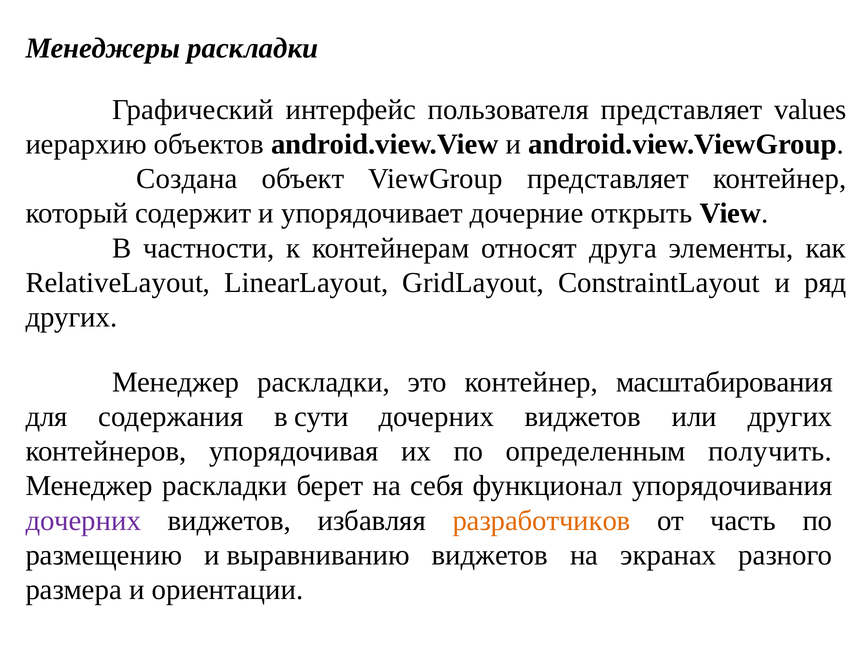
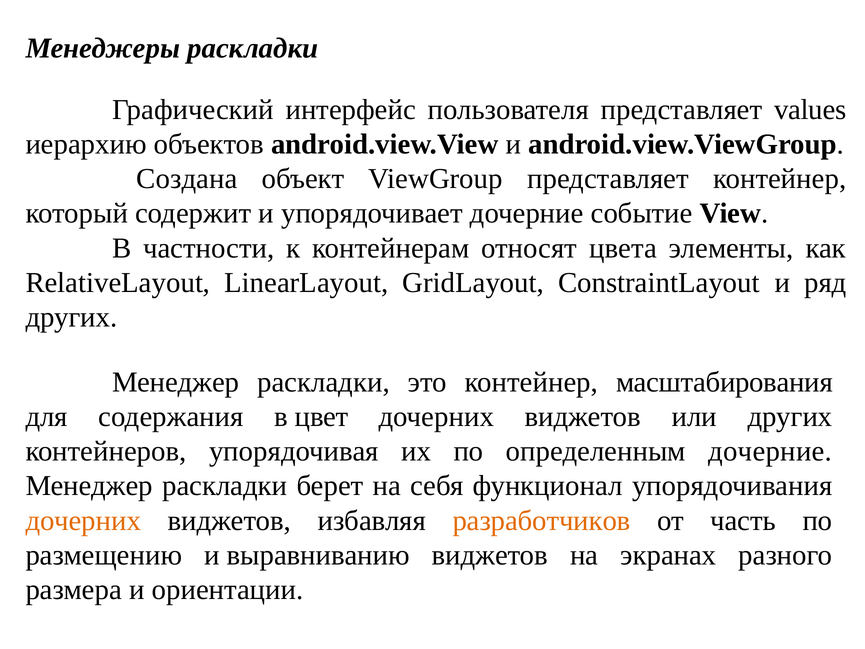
открыть: открыть -> событие
друга: друга -> цвета
сути: сути -> цвет
определенным получить: получить -> дочерние
дочерних at (83, 520) colour: purple -> orange
